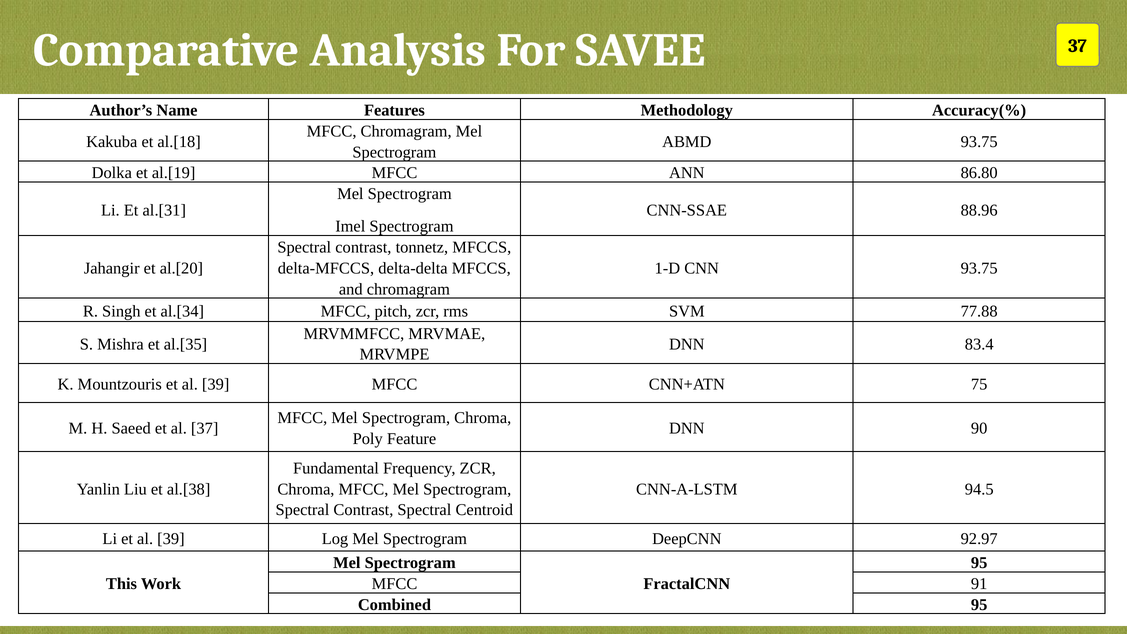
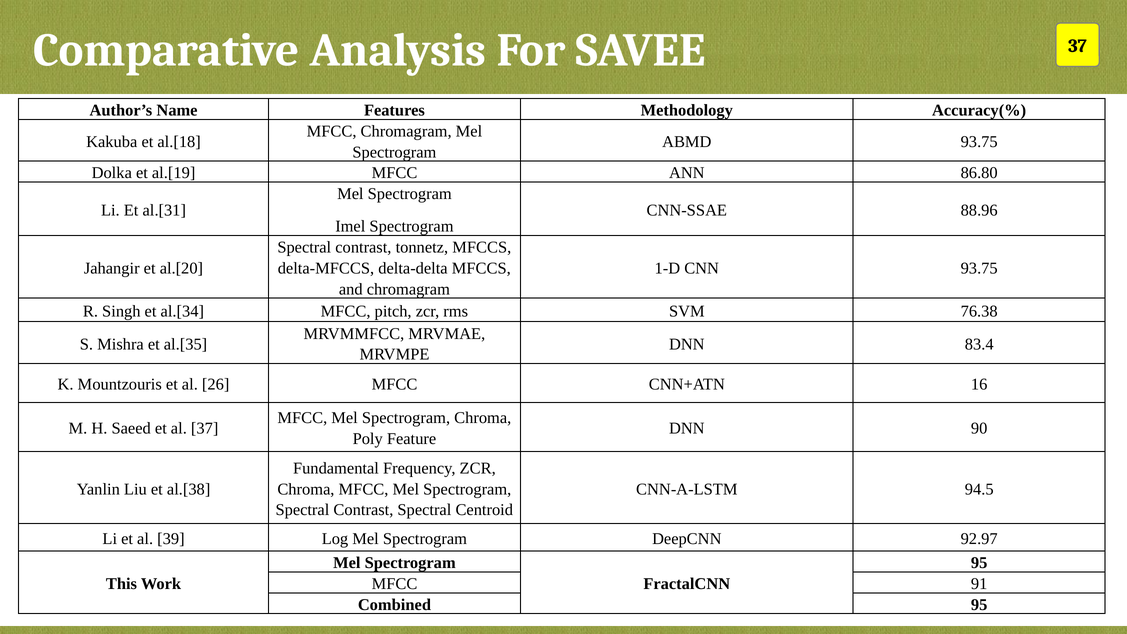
77.88: 77.88 -> 76.38
Mountzouris et al 39: 39 -> 26
75: 75 -> 16
